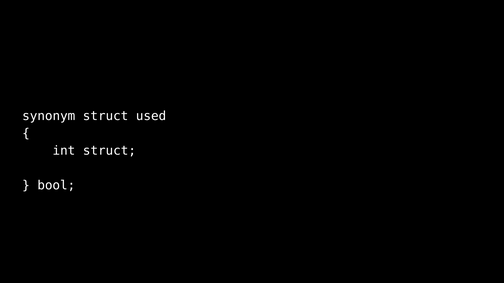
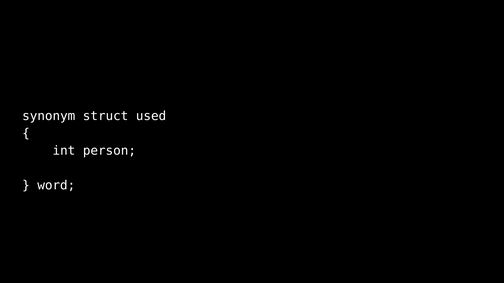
int struct: struct -> person
bool: bool -> word
